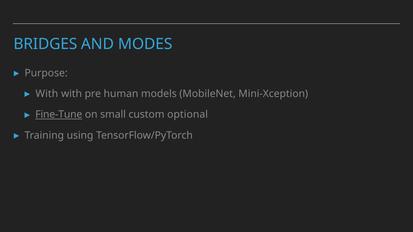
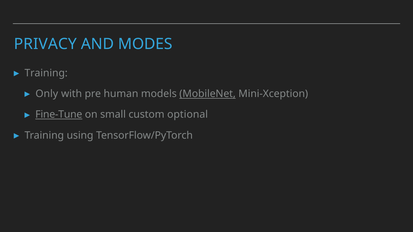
BRIDGES: BRIDGES -> PRIVACY
Purpose at (46, 73): Purpose -> Training
With at (47, 94): With -> Only
MobileNet underline: none -> present
